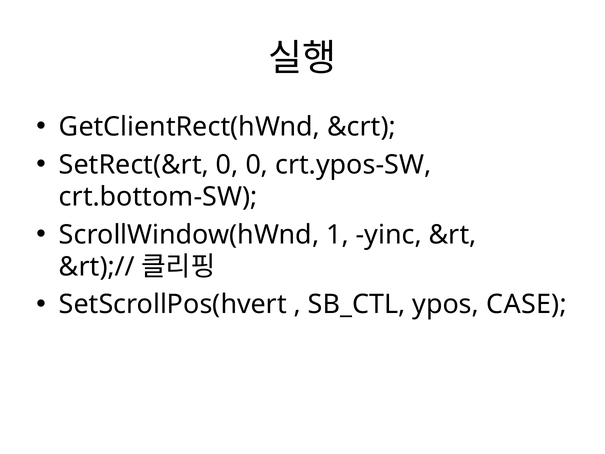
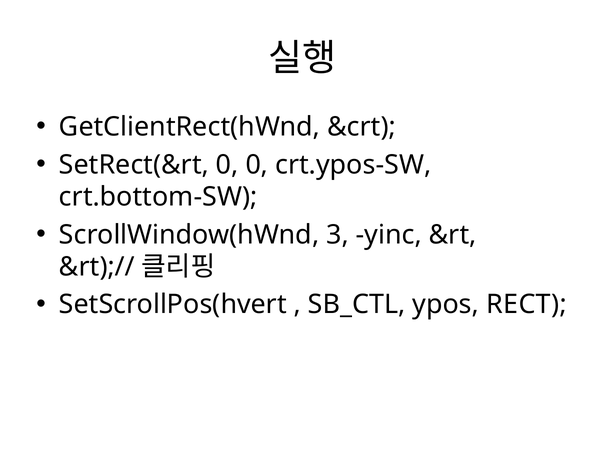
1: 1 -> 3
CASE: CASE -> RECT
